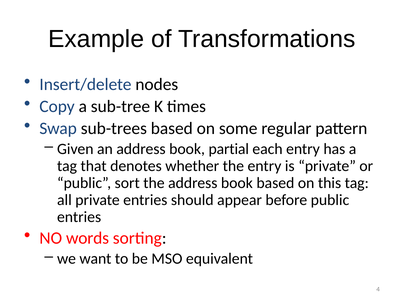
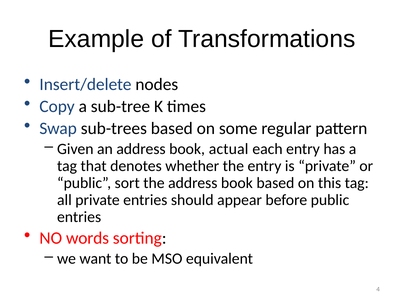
partial: partial -> actual
